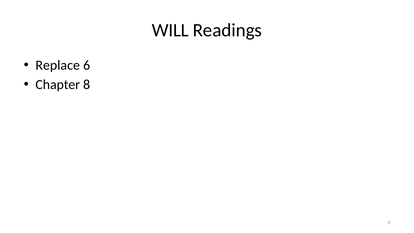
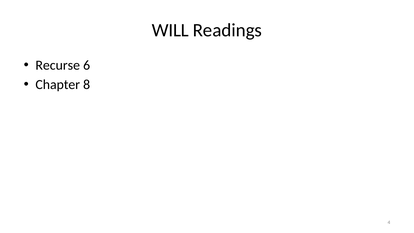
Replace: Replace -> Recurse
